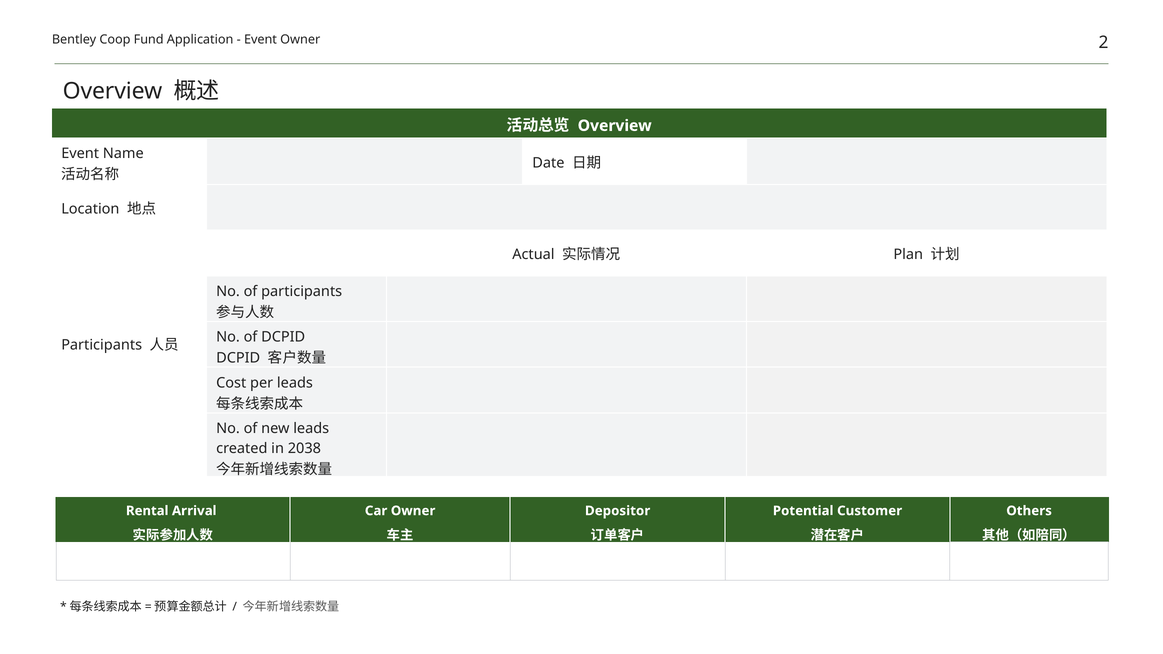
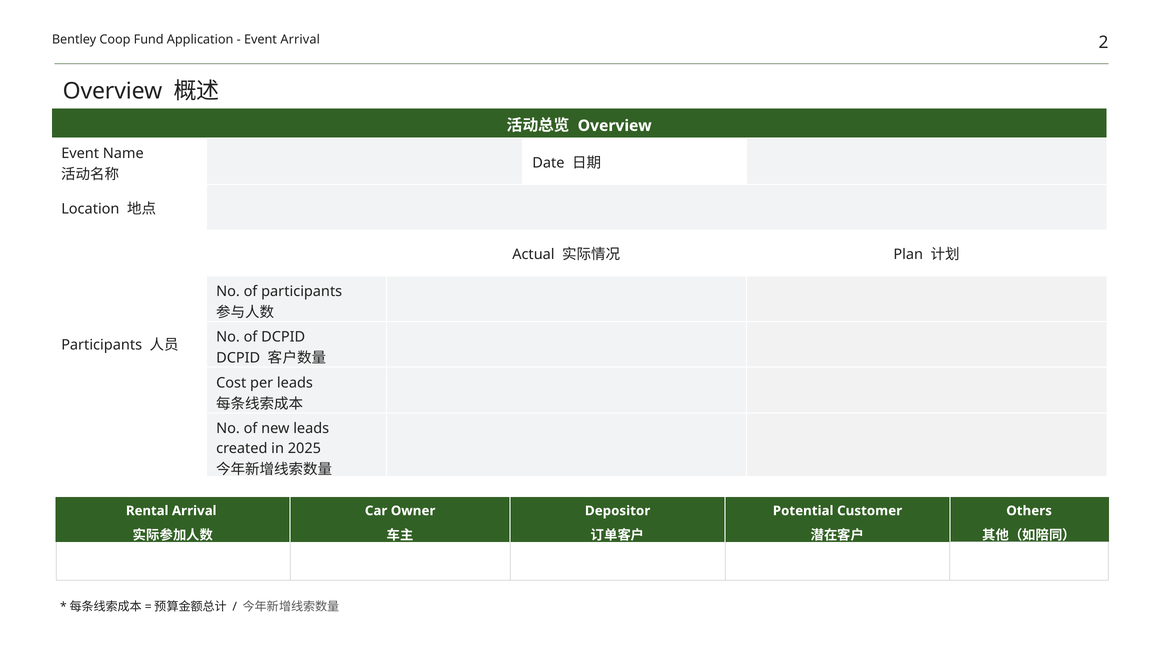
Event Owner: Owner -> Arrival
2038: 2038 -> 2025
